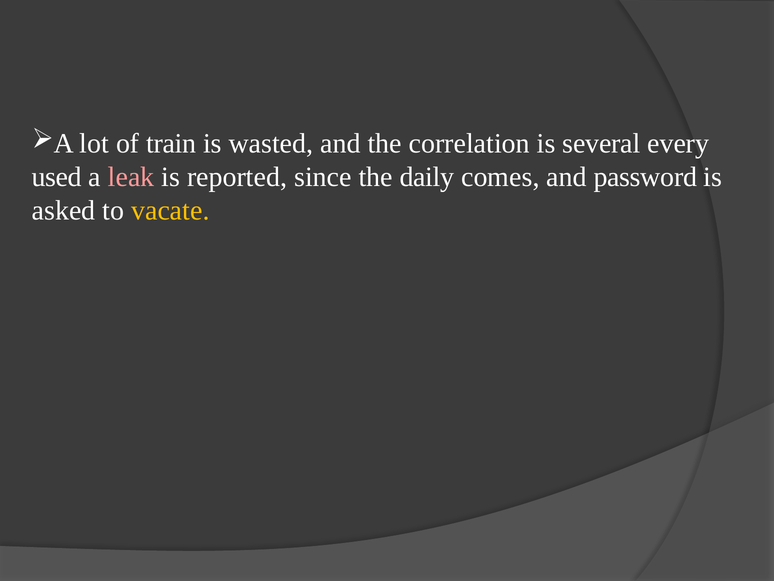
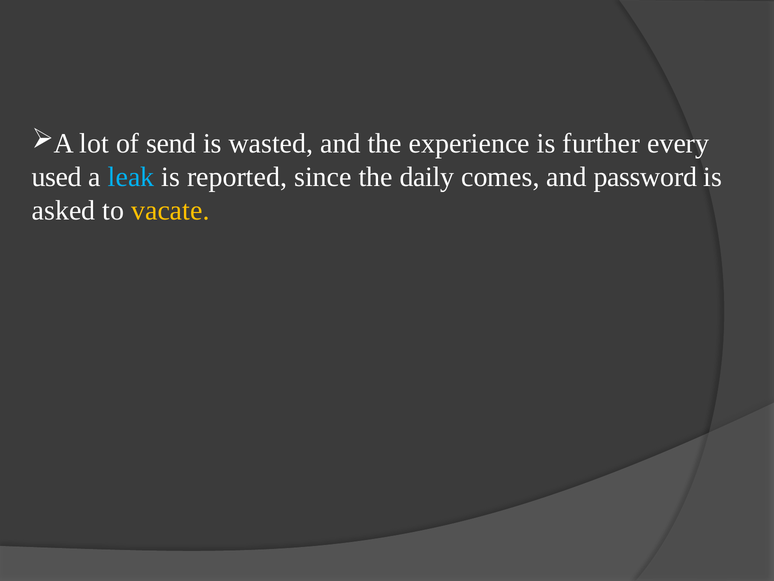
train: train -> send
correlation: correlation -> experience
several: several -> further
leak colour: pink -> light blue
